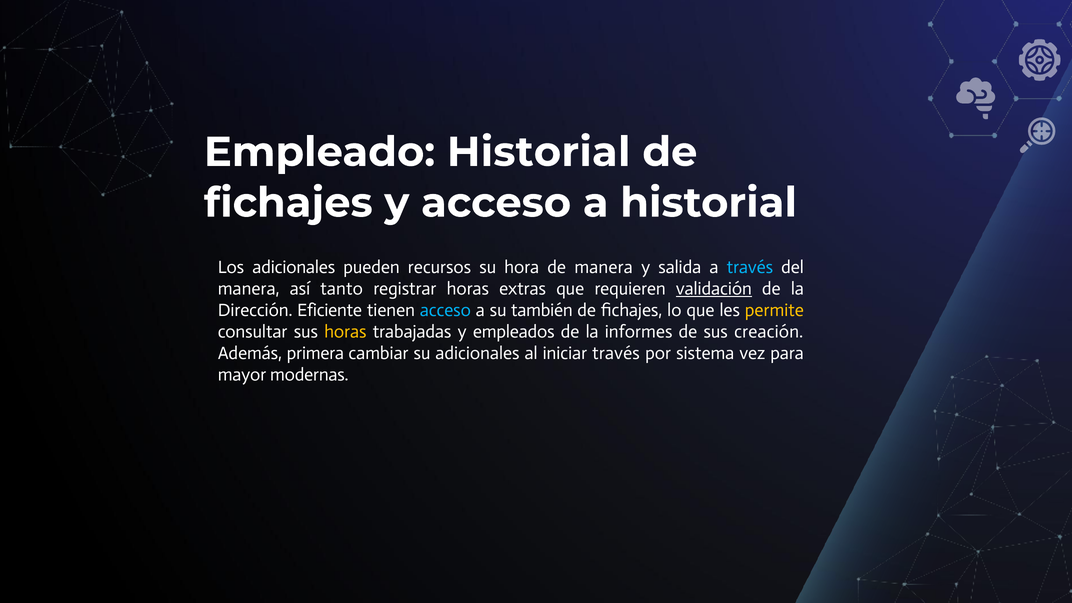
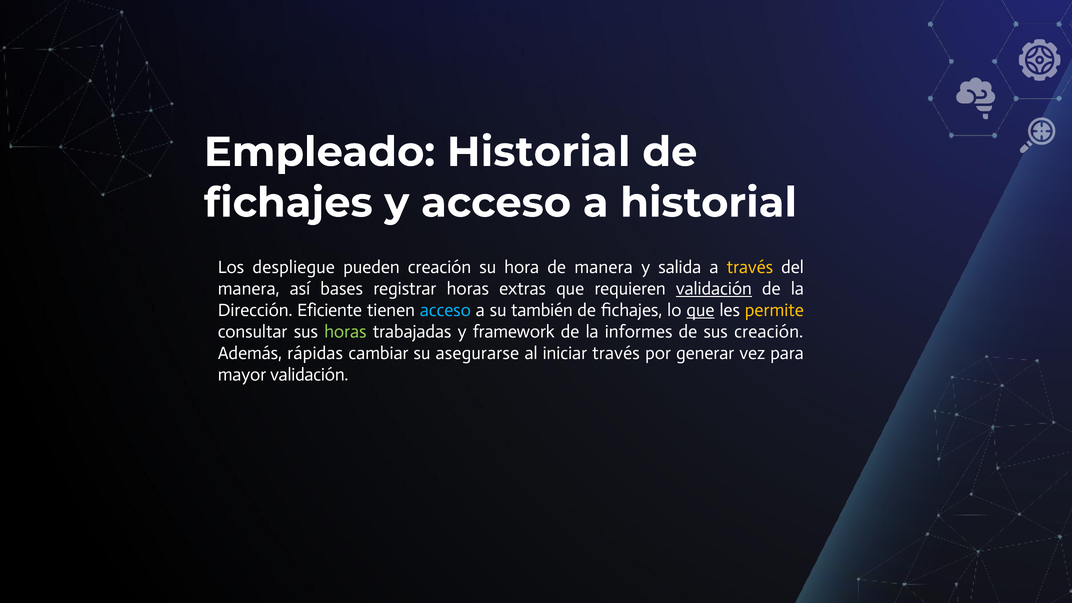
Los adicionales: adicionales -> despliegue
pueden recursos: recursos -> creación
través at (750, 268) colour: light blue -> yellow
tanto: tanto -> bases
que at (700, 310) underline: none -> present
horas at (345, 332) colour: yellow -> light green
empleados: empleados -> framework
primera: primera -> rápidas
su adicionales: adicionales -> asegurarse
sistema: sistema -> generar
mayor modernas: modernas -> validación
